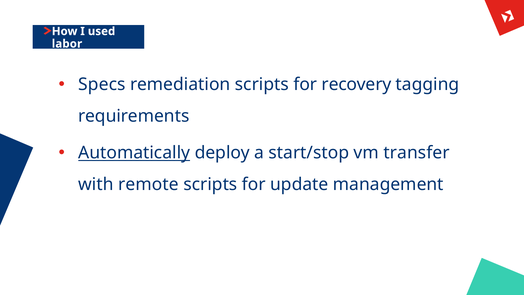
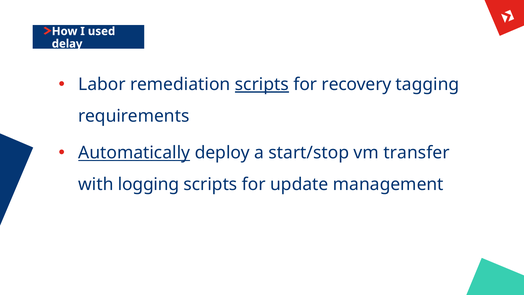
labor: labor -> delay
Specs: Specs -> Labor
scripts at (262, 84) underline: none -> present
remote: remote -> logging
